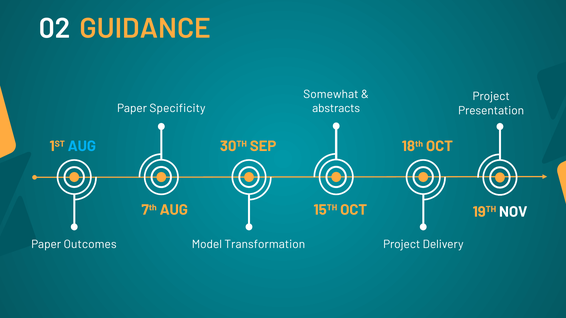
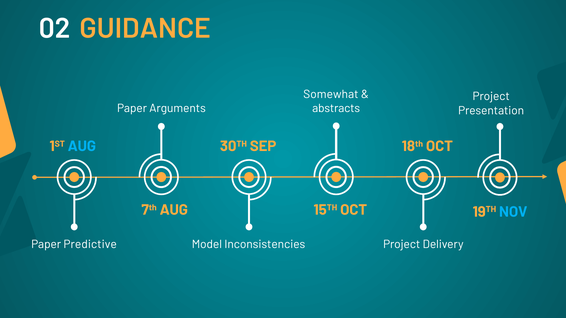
Specificity: Specificity -> Arguments
NOV colour: white -> light blue
Outcomes: Outcomes -> Predictive
Transformation: Transformation -> Inconsistencies
